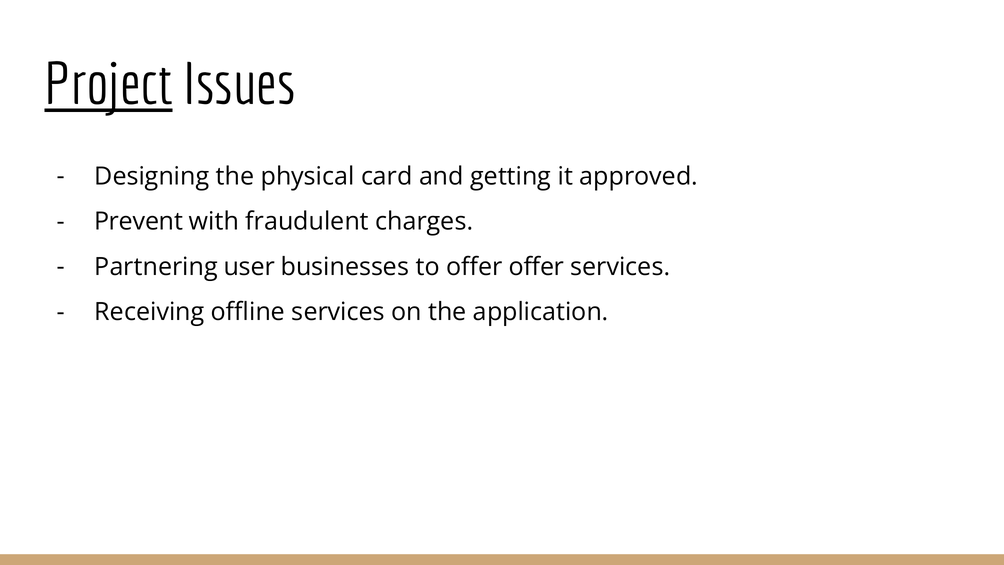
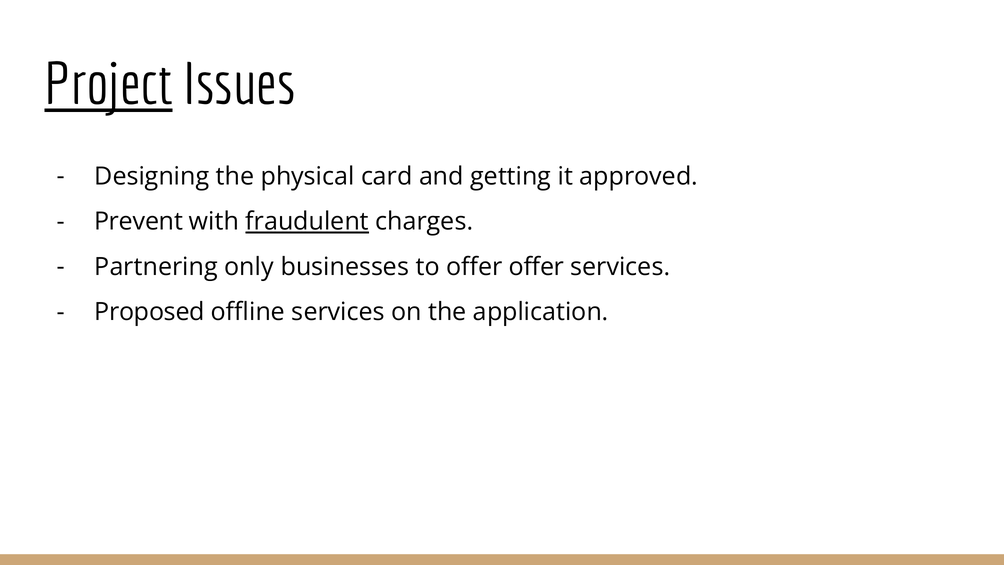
fraudulent underline: none -> present
user: user -> only
Receiving: Receiving -> Proposed
